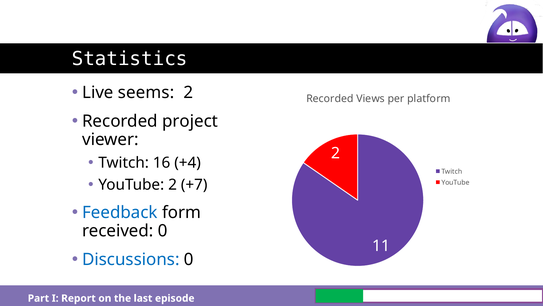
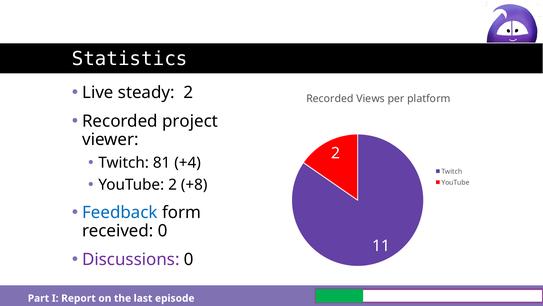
seems: seems -> steady
16: 16 -> 81
+7: +7 -> +8
Discussions colour: blue -> purple
